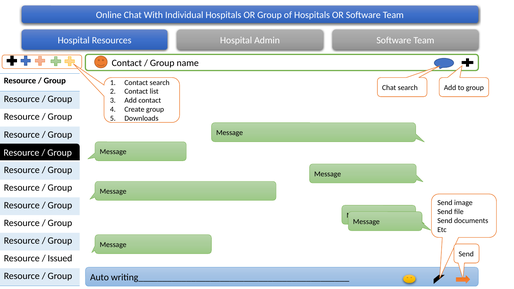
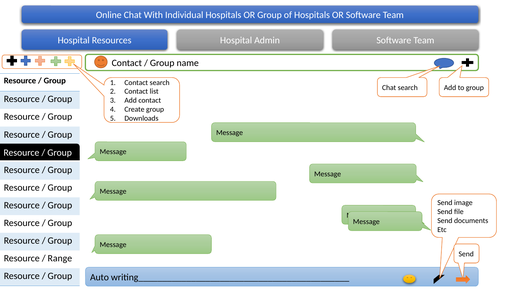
Issued: Issued -> Range
